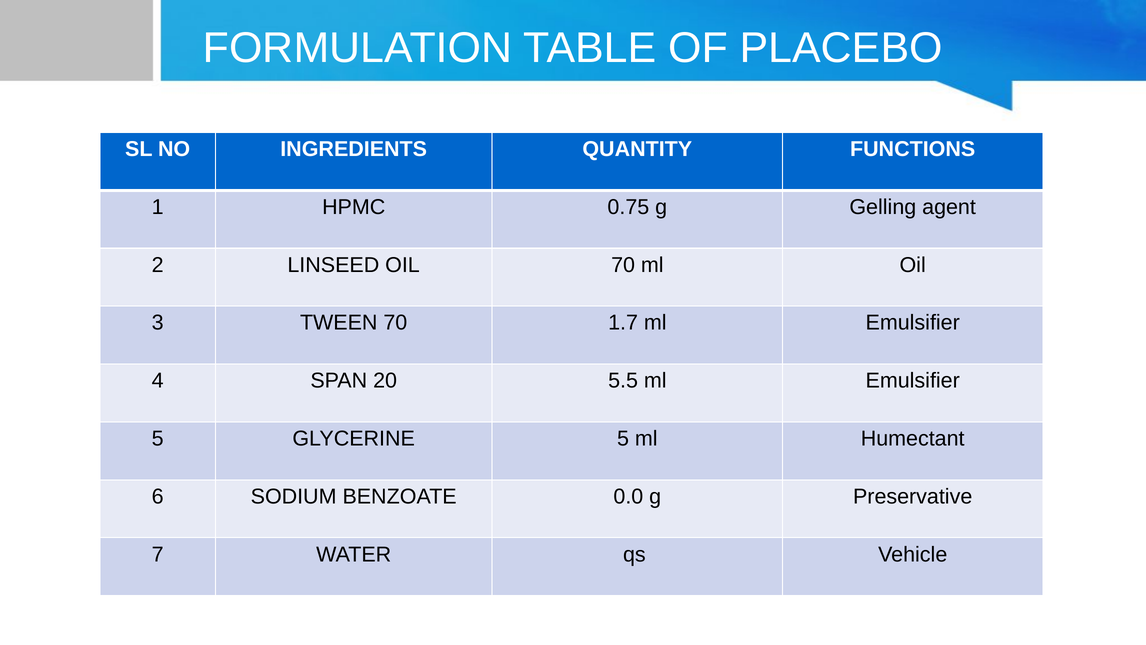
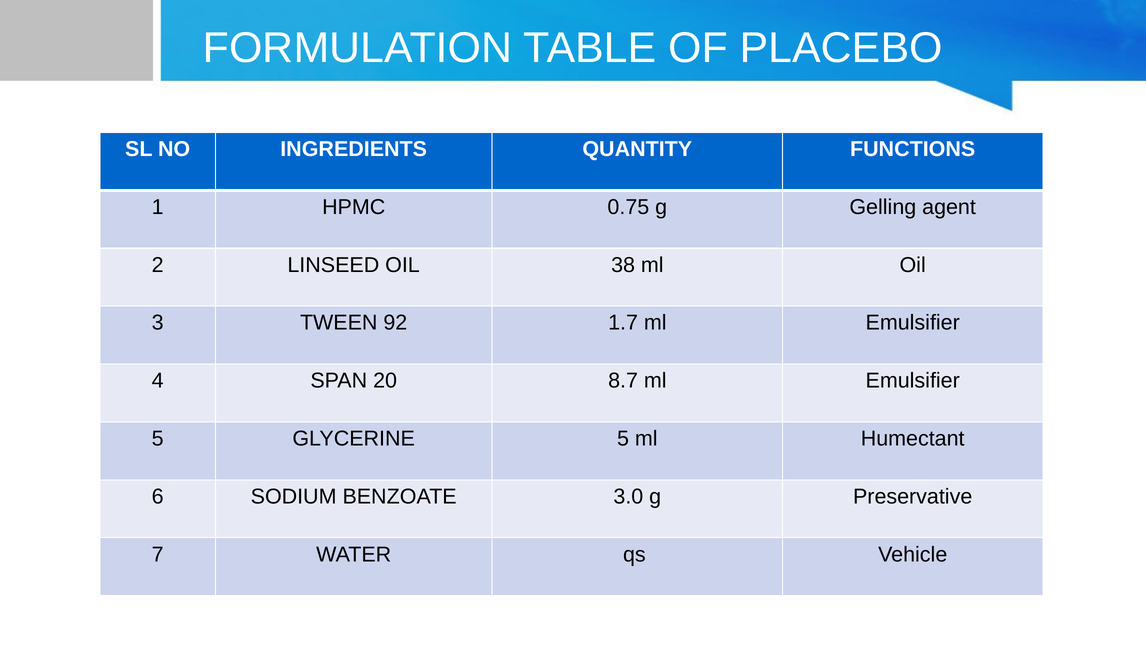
OIL 70: 70 -> 38
TWEEN 70: 70 -> 92
5.5: 5.5 -> 8.7
0.0: 0.0 -> 3.0
